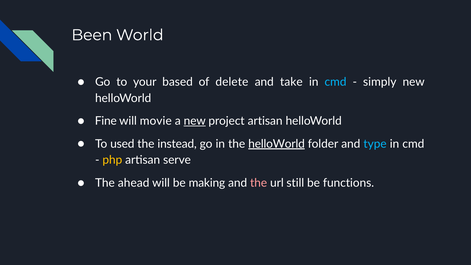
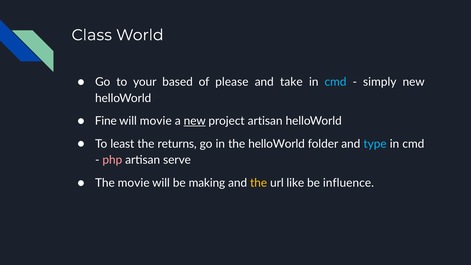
Been: Been -> Class
delete: delete -> please
used: used -> least
instead: instead -> returns
helloWorld at (277, 144) underline: present -> none
php colour: yellow -> pink
The ahead: ahead -> movie
the at (259, 183) colour: pink -> yellow
still: still -> like
functions: functions -> influence
